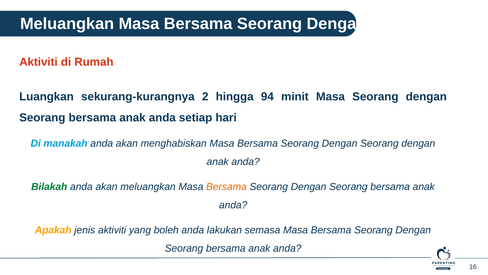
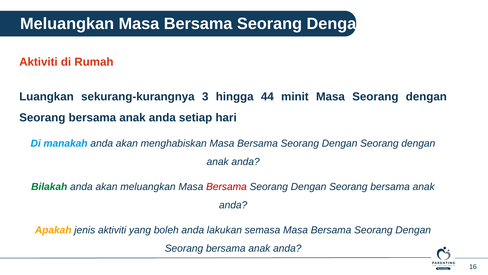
2: 2 -> 3
94: 94 -> 44
Bersama at (226, 187) colour: orange -> red
